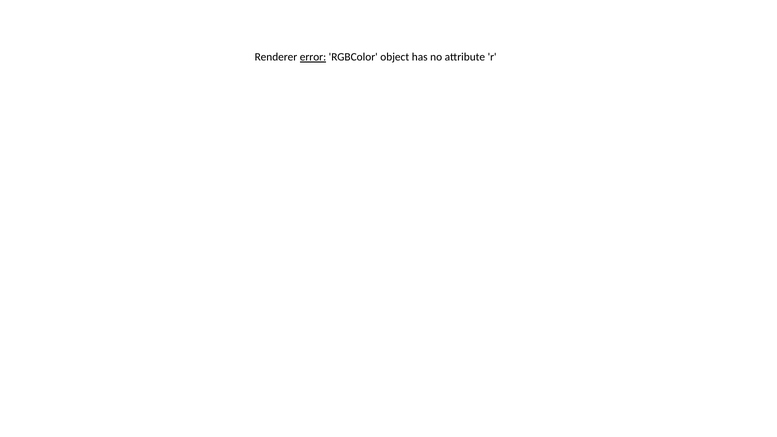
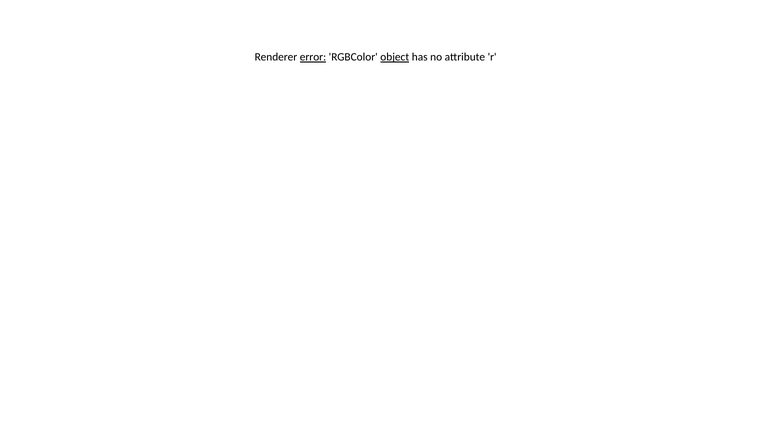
object underline: none -> present
